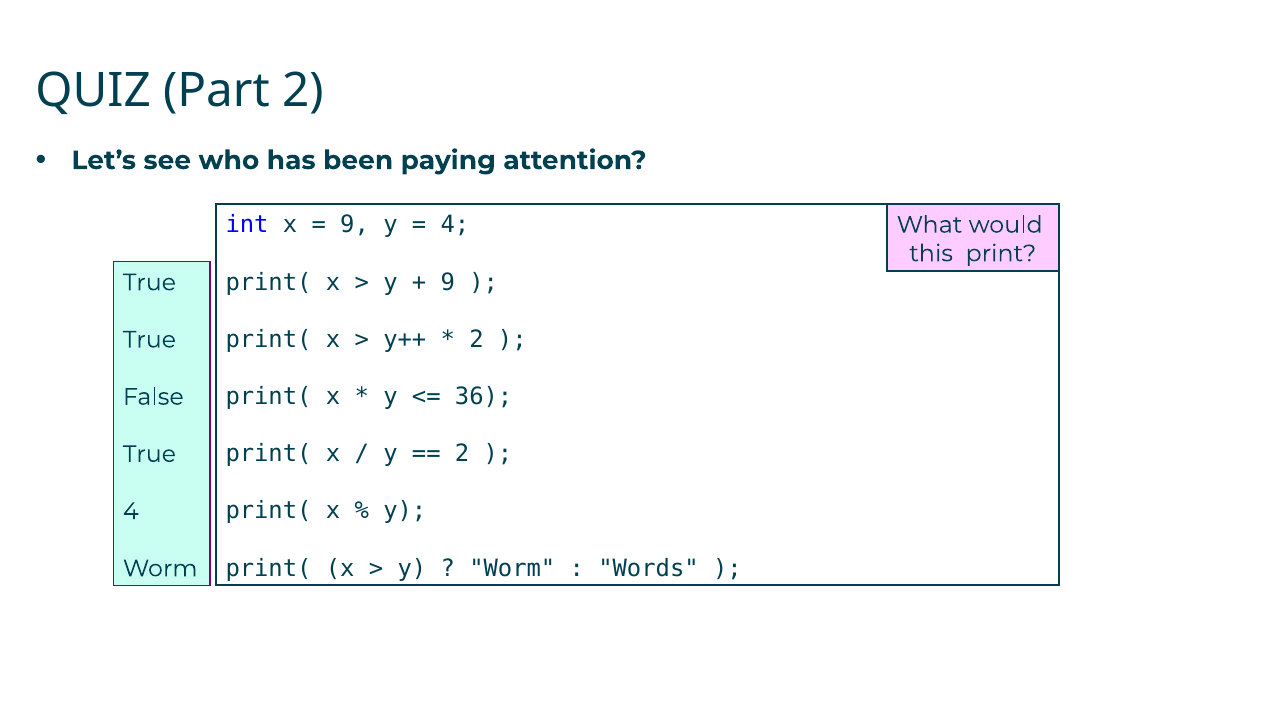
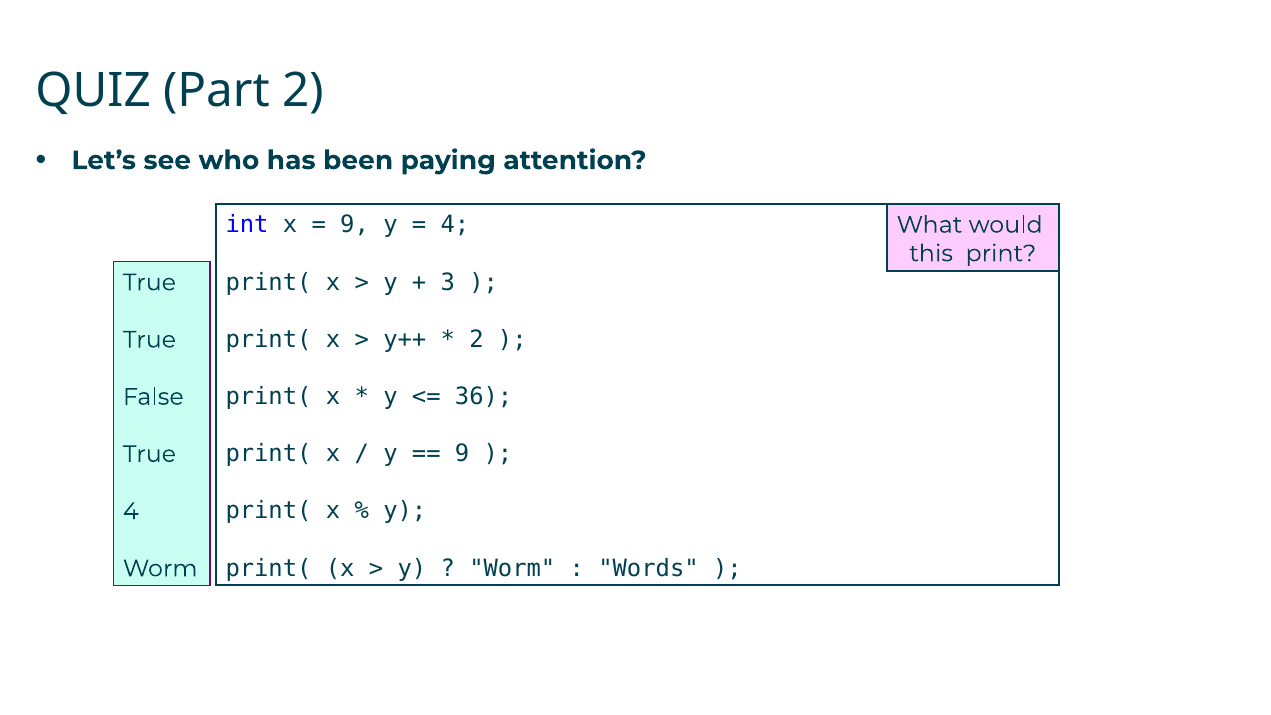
9 at (448, 282): 9 -> 3
2 at (462, 454): 2 -> 9
